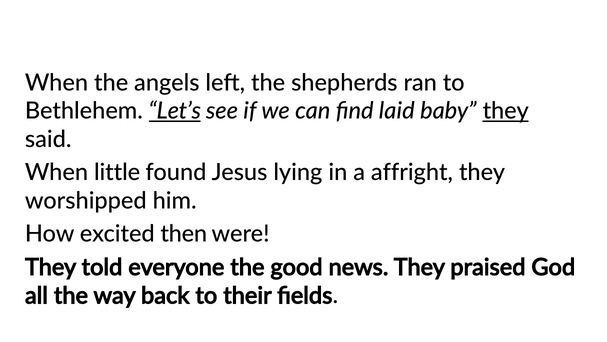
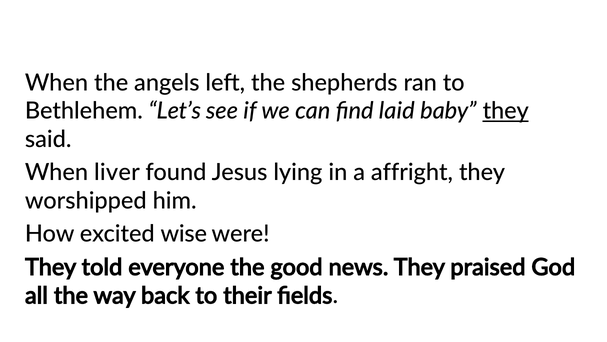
Let’s underline: present -> none
little: little -> liver
then: then -> wise
